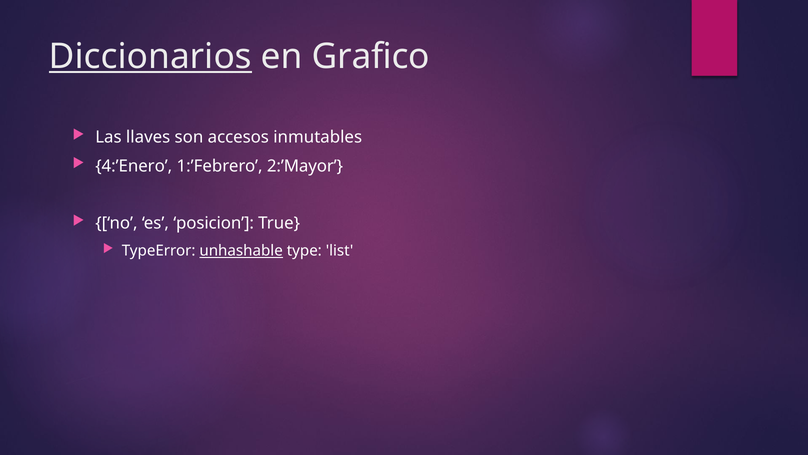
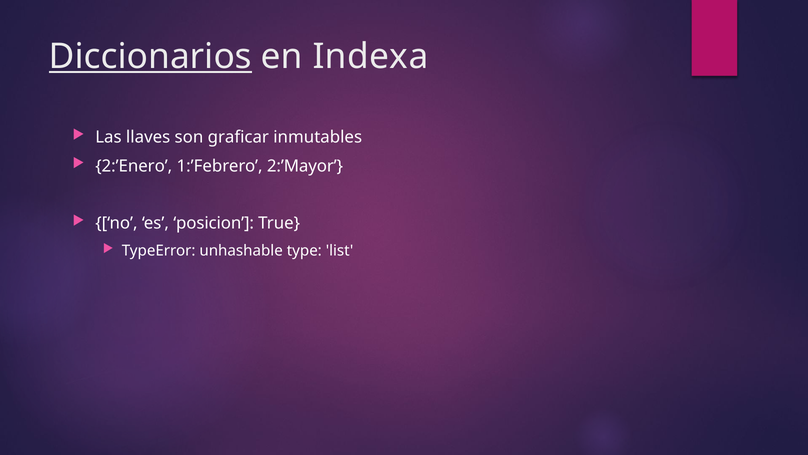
Grafico: Grafico -> Indexa
accesos: accesos -> graficar
4:’Enero: 4:’Enero -> 2:’Enero
unhashable underline: present -> none
